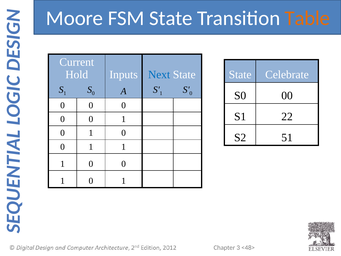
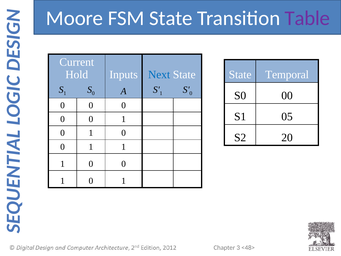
Table colour: orange -> purple
Celebrate: Celebrate -> Temporal
22: 22 -> 05
51: 51 -> 20
